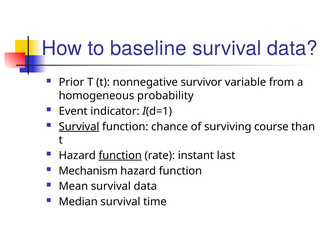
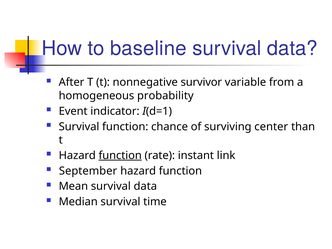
Prior: Prior -> After
Survival at (79, 127) underline: present -> none
course: course -> center
last: last -> link
Mechanism: Mechanism -> September
